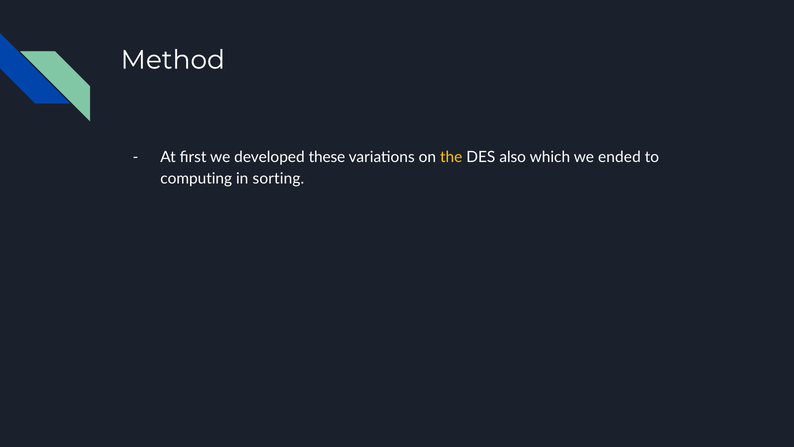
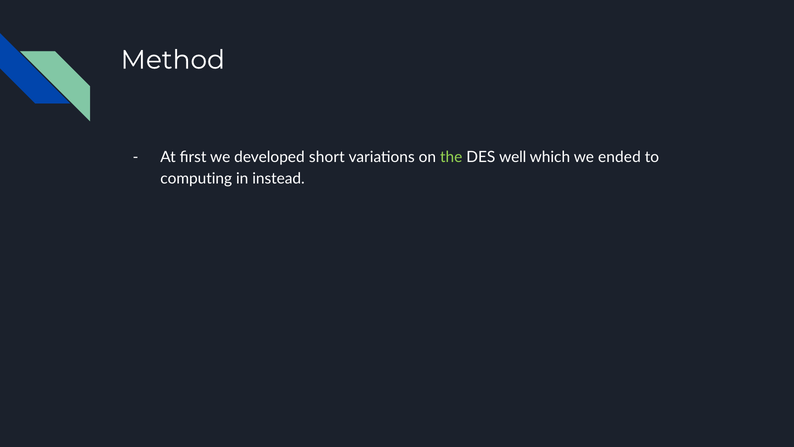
these: these -> short
the colour: yellow -> light green
also: also -> well
sorting: sorting -> instead
